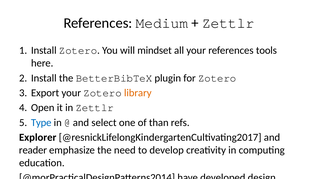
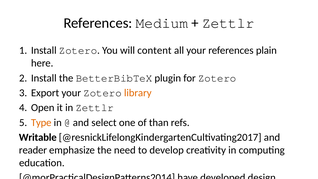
mindset: mindset -> content
tools: tools -> plain
Type colour: blue -> orange
Explorer: Explorer -> Writable
